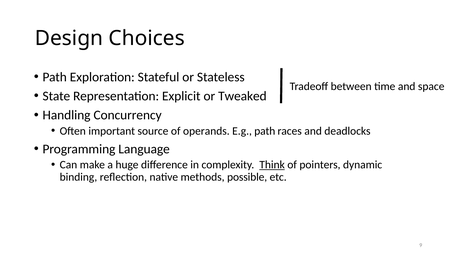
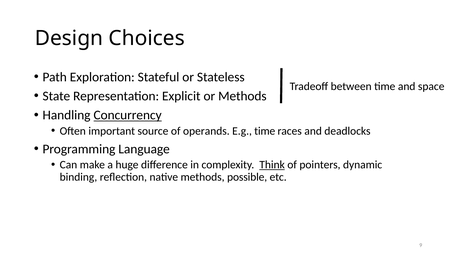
or Tweaked: Tweaked -> Methods
Concurrency underline: none -> present
E.g path: path -> time
